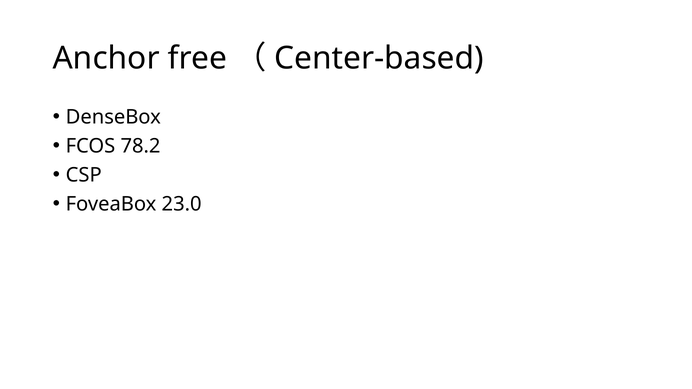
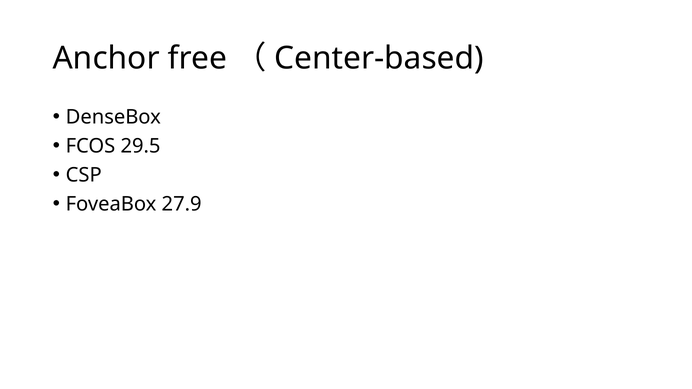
78.2: 78.2 -> 29.5
23.0: 23.0 -> 27.9
